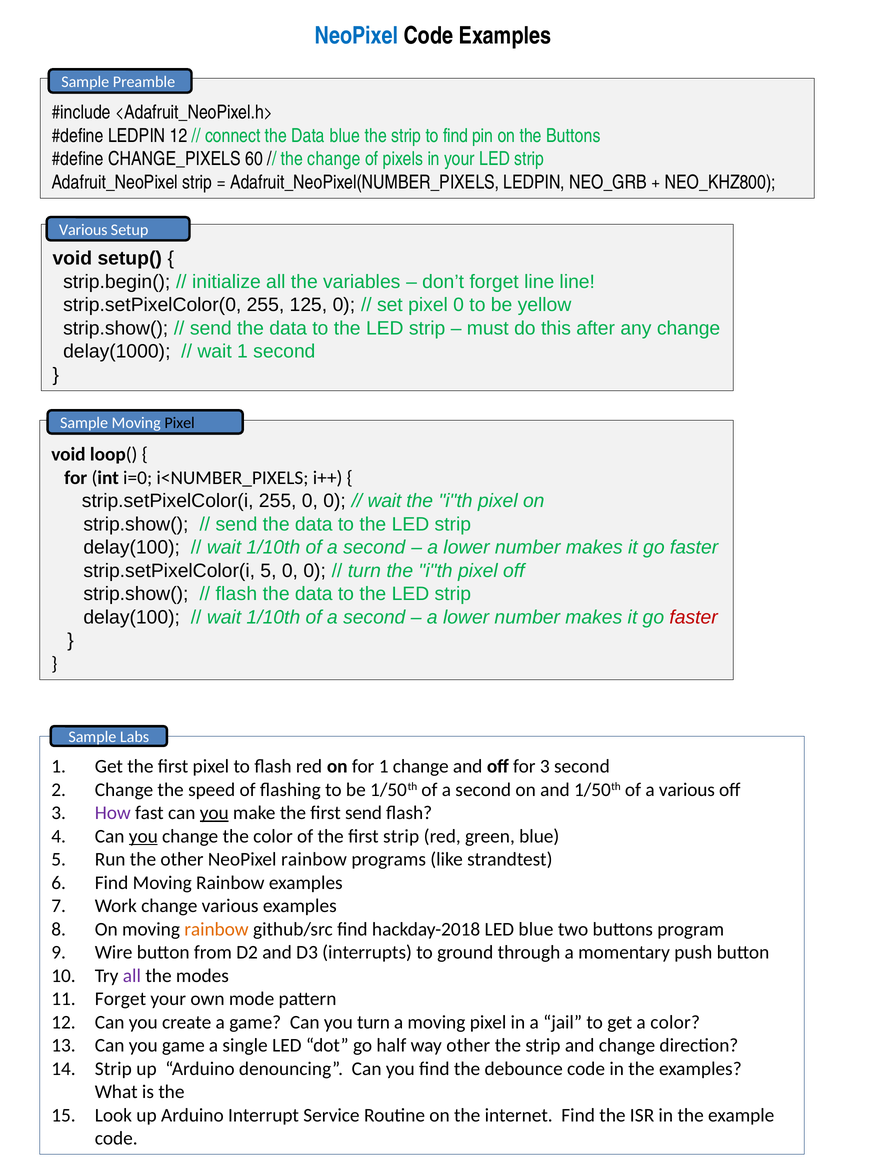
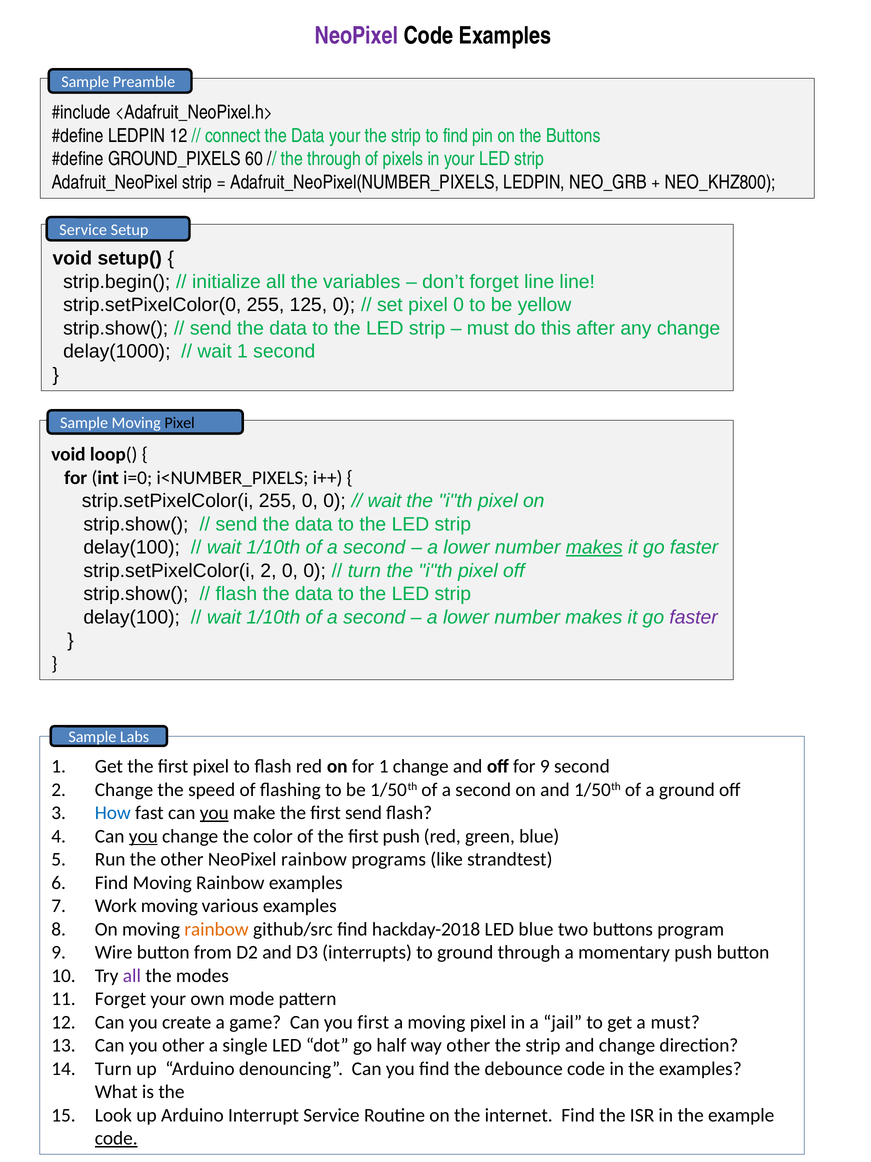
NeoPixel at (356, 36) colour: blue -> purple
Data blue: blue -> your
CHANGE_PIXELS: CHANGE_PIXELS -> GROUND_PIXELS
the change: change -> through
Various at (83, 230): Various -> Service
makes at (594, 547) underline: none -> present
strip.setPixelColor(i 5: 5 -> 2
faster at (694, 617) colour: red -> purple
for 3: 3 -> 9
a various: various -> ground
How colour: purple -> blue
first strip: strip -> push
Work change: change -> moving
you turn: turn -> first
a color: color -> must
you game: game -> other
Strip at (113, 1068): Strip -> Turn
code at (116, 1138) underline: none -> present
